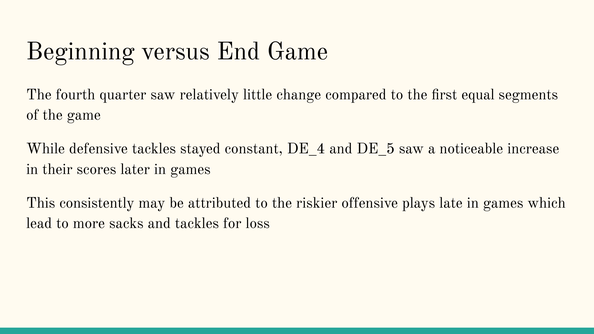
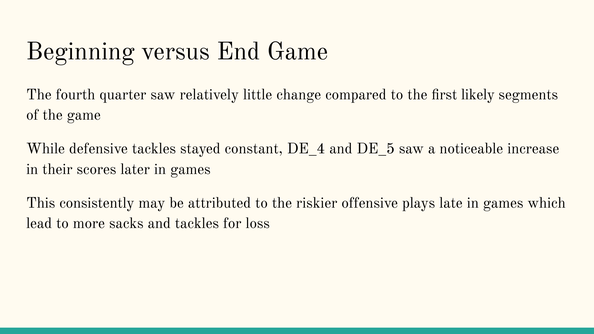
equal: equal -> likely
